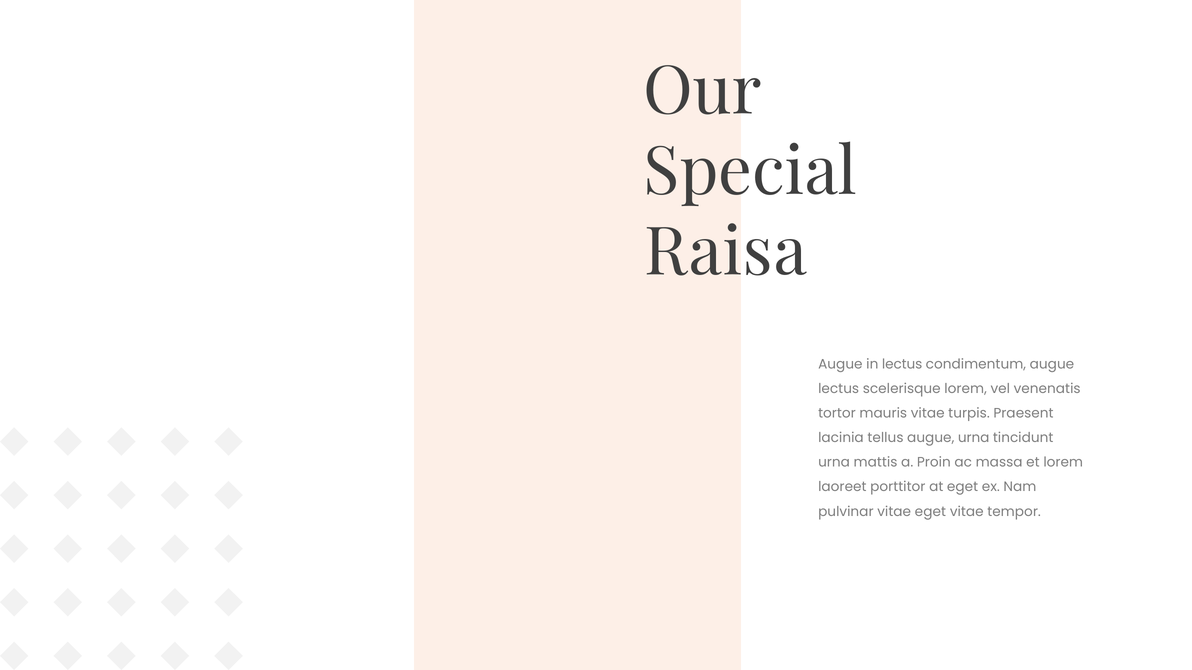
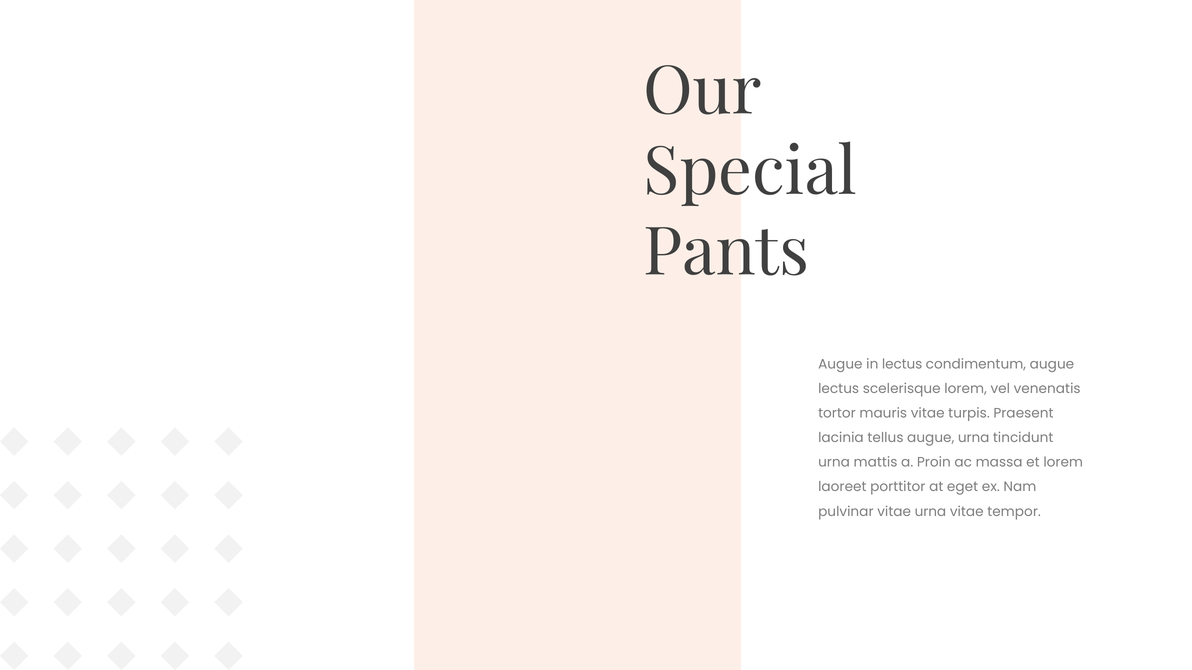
Raisa: Raisa -> Pants
vitae eget: eget -> urna
